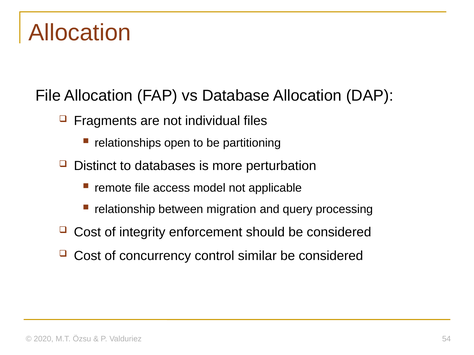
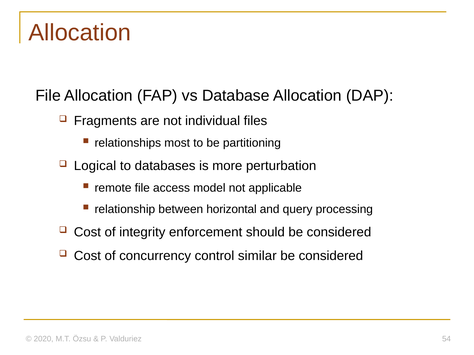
open: open -> most
Distinct: Distinct -> Logical
migration: migration -> horizontal
